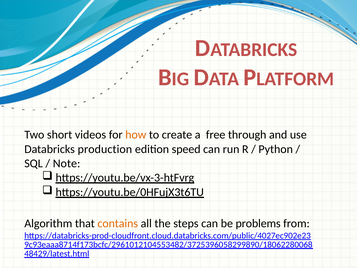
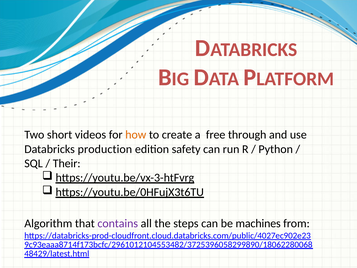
speed: speed -> safety
Note: Note -> Their
contains colour: orange -> purple
problems: problems -> machines
